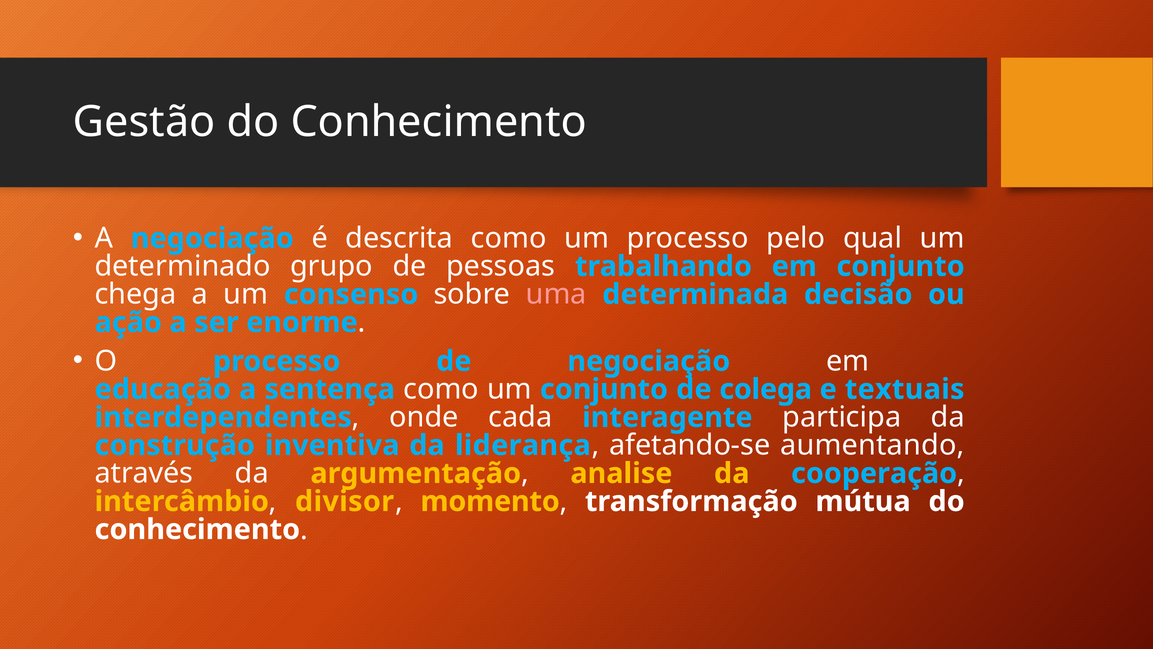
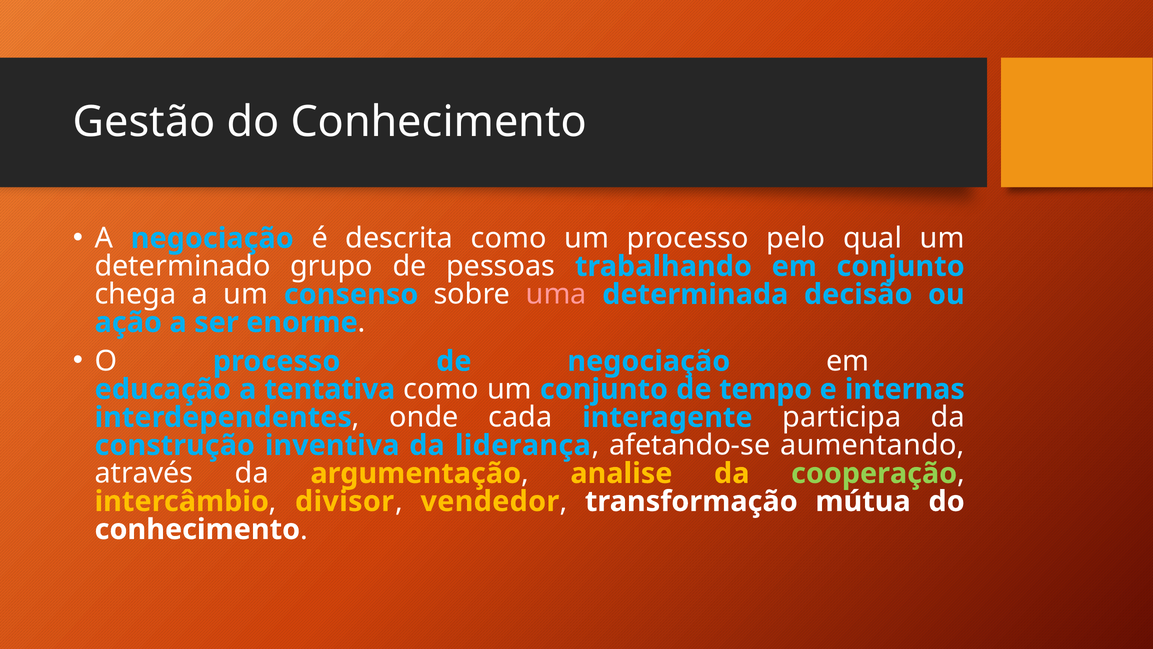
sentença: sentença -> tentativa
colega: colega -> tempo
textuais: textuais -> internas
cooperação colour: light blue -> light green
momento: momento -> vendedor
